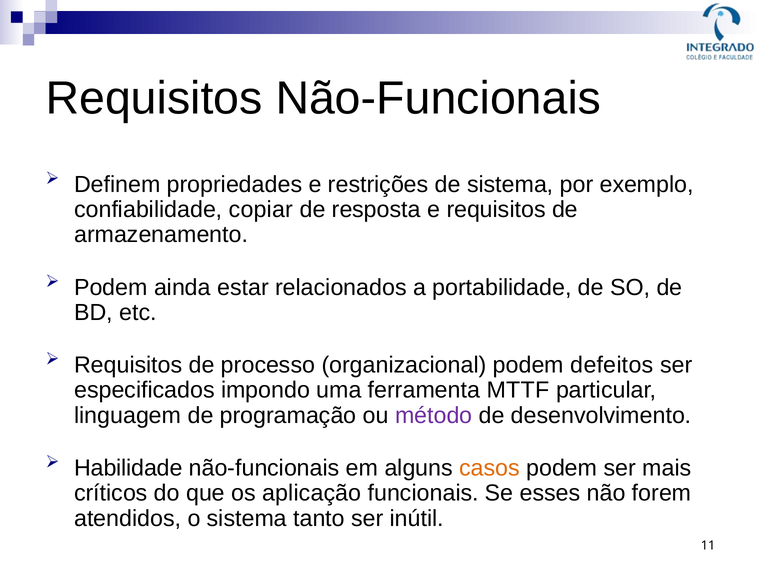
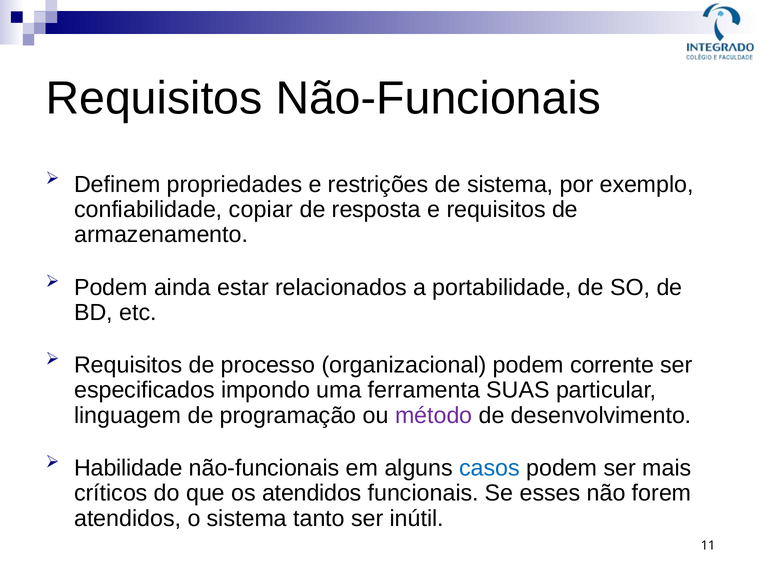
defeitos: defeitos -> corrente
MTTF: MTTF -> SUAS
casos colour: orange -> blue
os aplicação: aplicação -> atendidos
